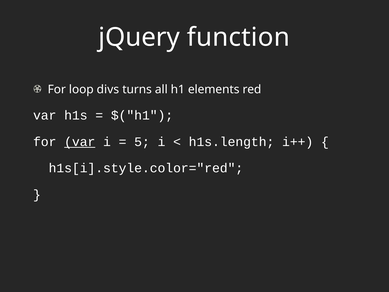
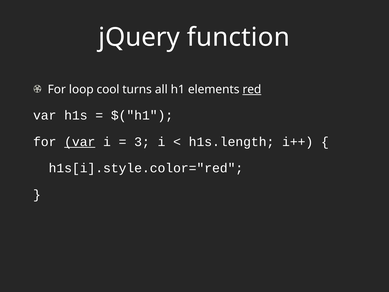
divs: divs -> cool
red underline: none -> present
5: 5 -> 3
